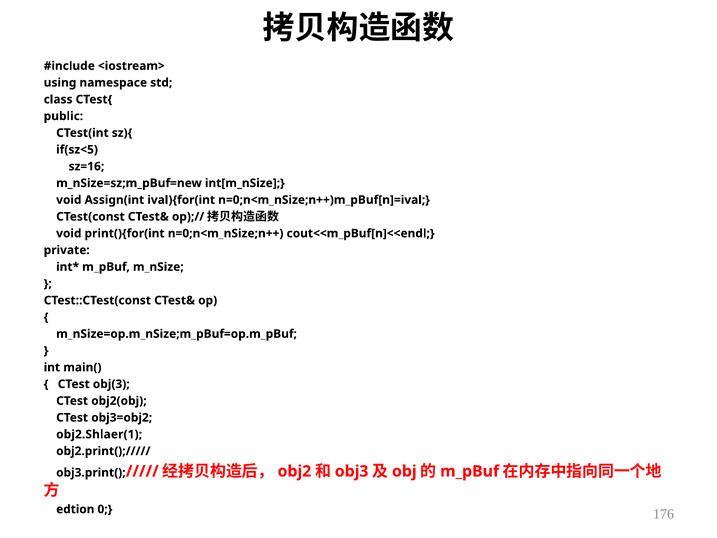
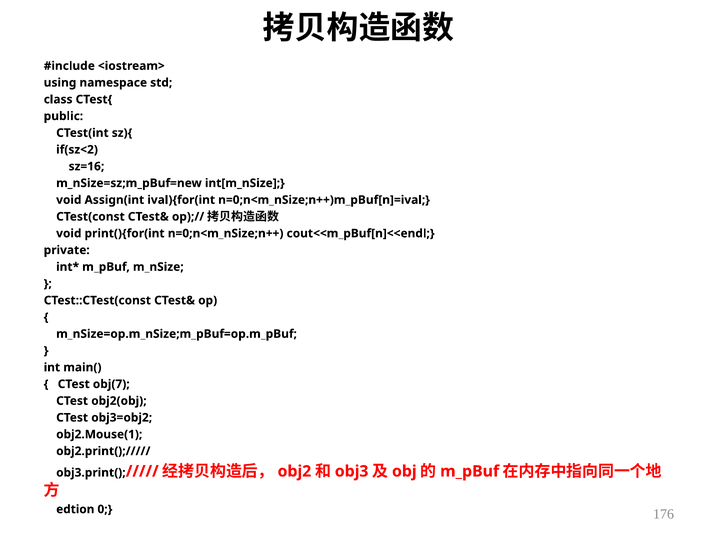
if(sz<5: if(sz<5 -> if(sz<2
obj(3: obj(3 -> obj(7
obj2.Shlaer(1: obj2.Shlaer(1 -> obj2.Mouse(1
